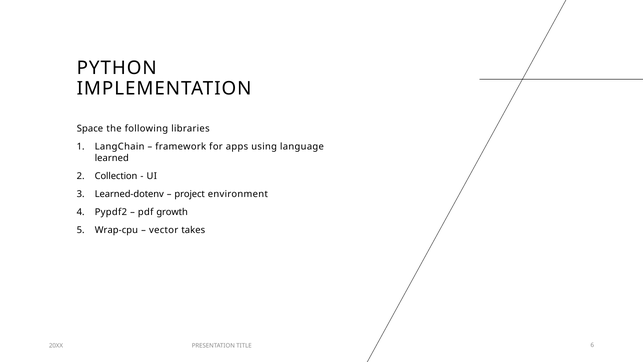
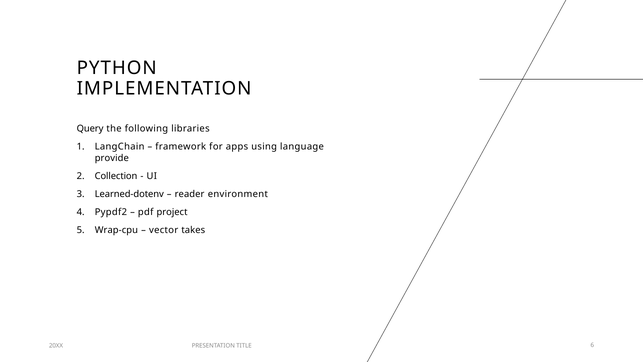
Space: Space -> Query
learned: learned -> provide
project: project -> reader
growth: growth -> project
